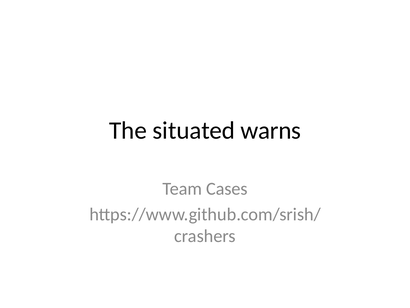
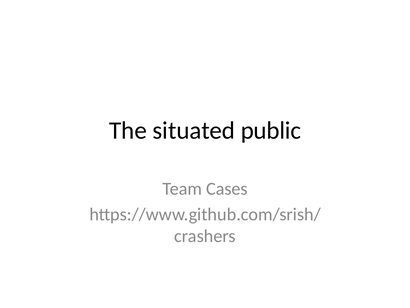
warns: warns -> public
